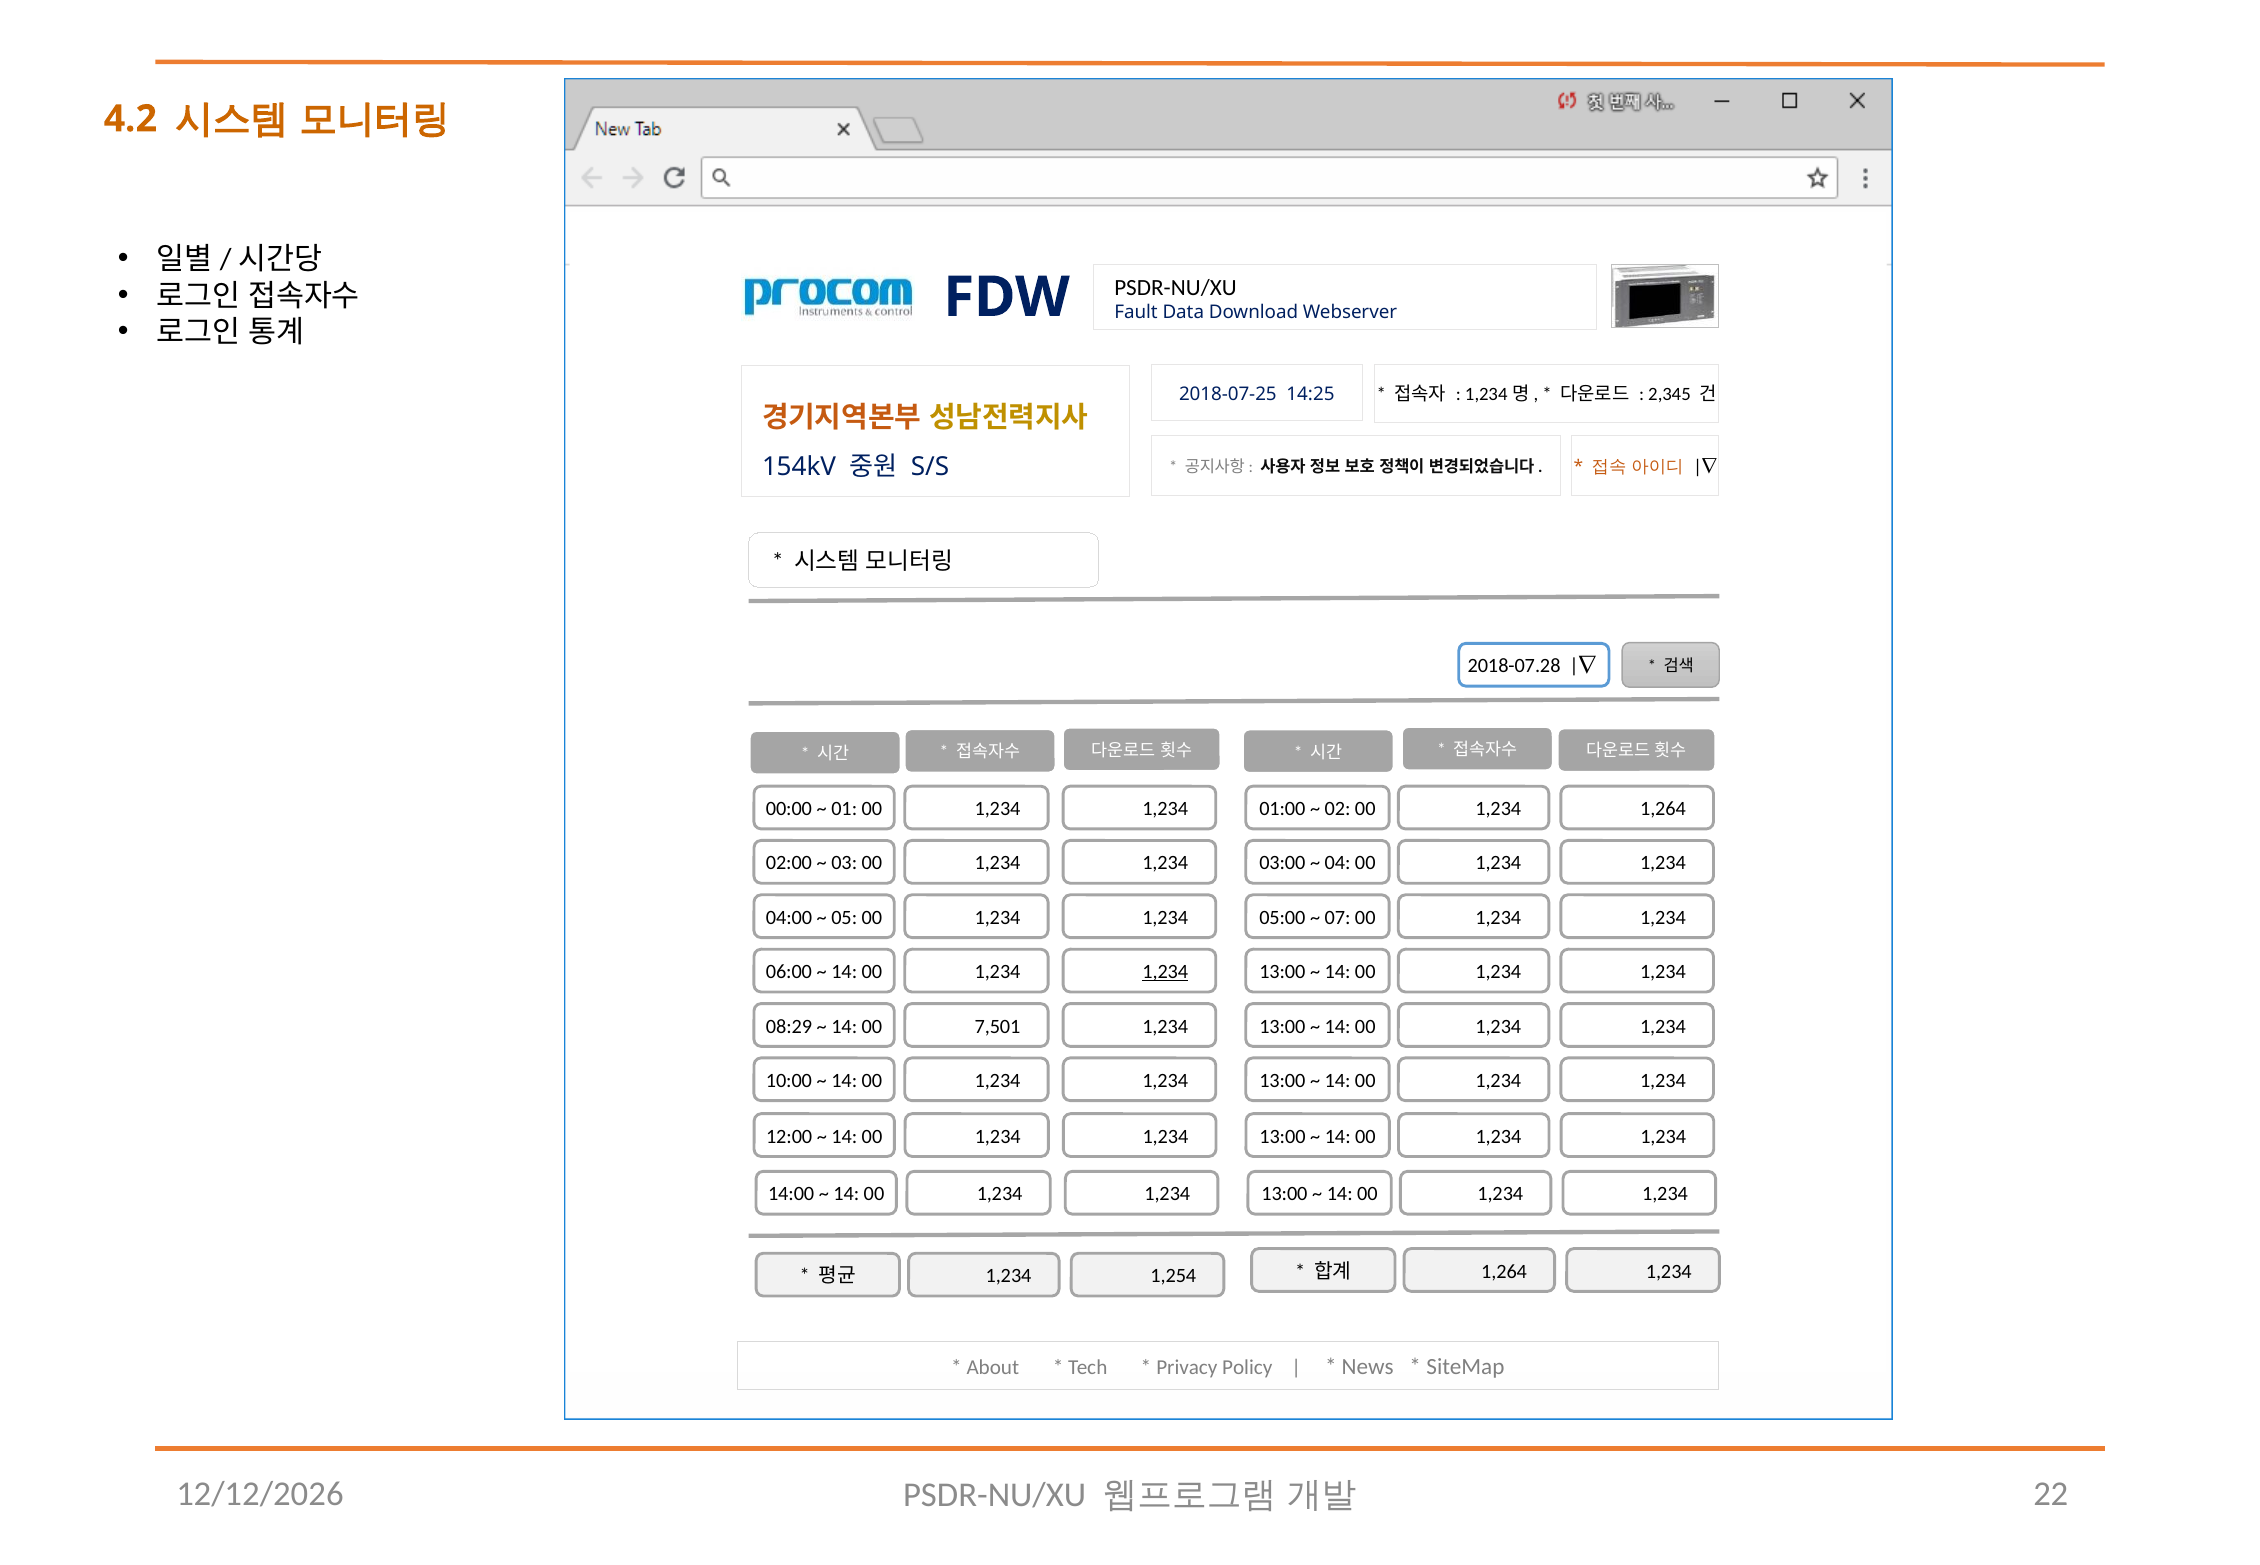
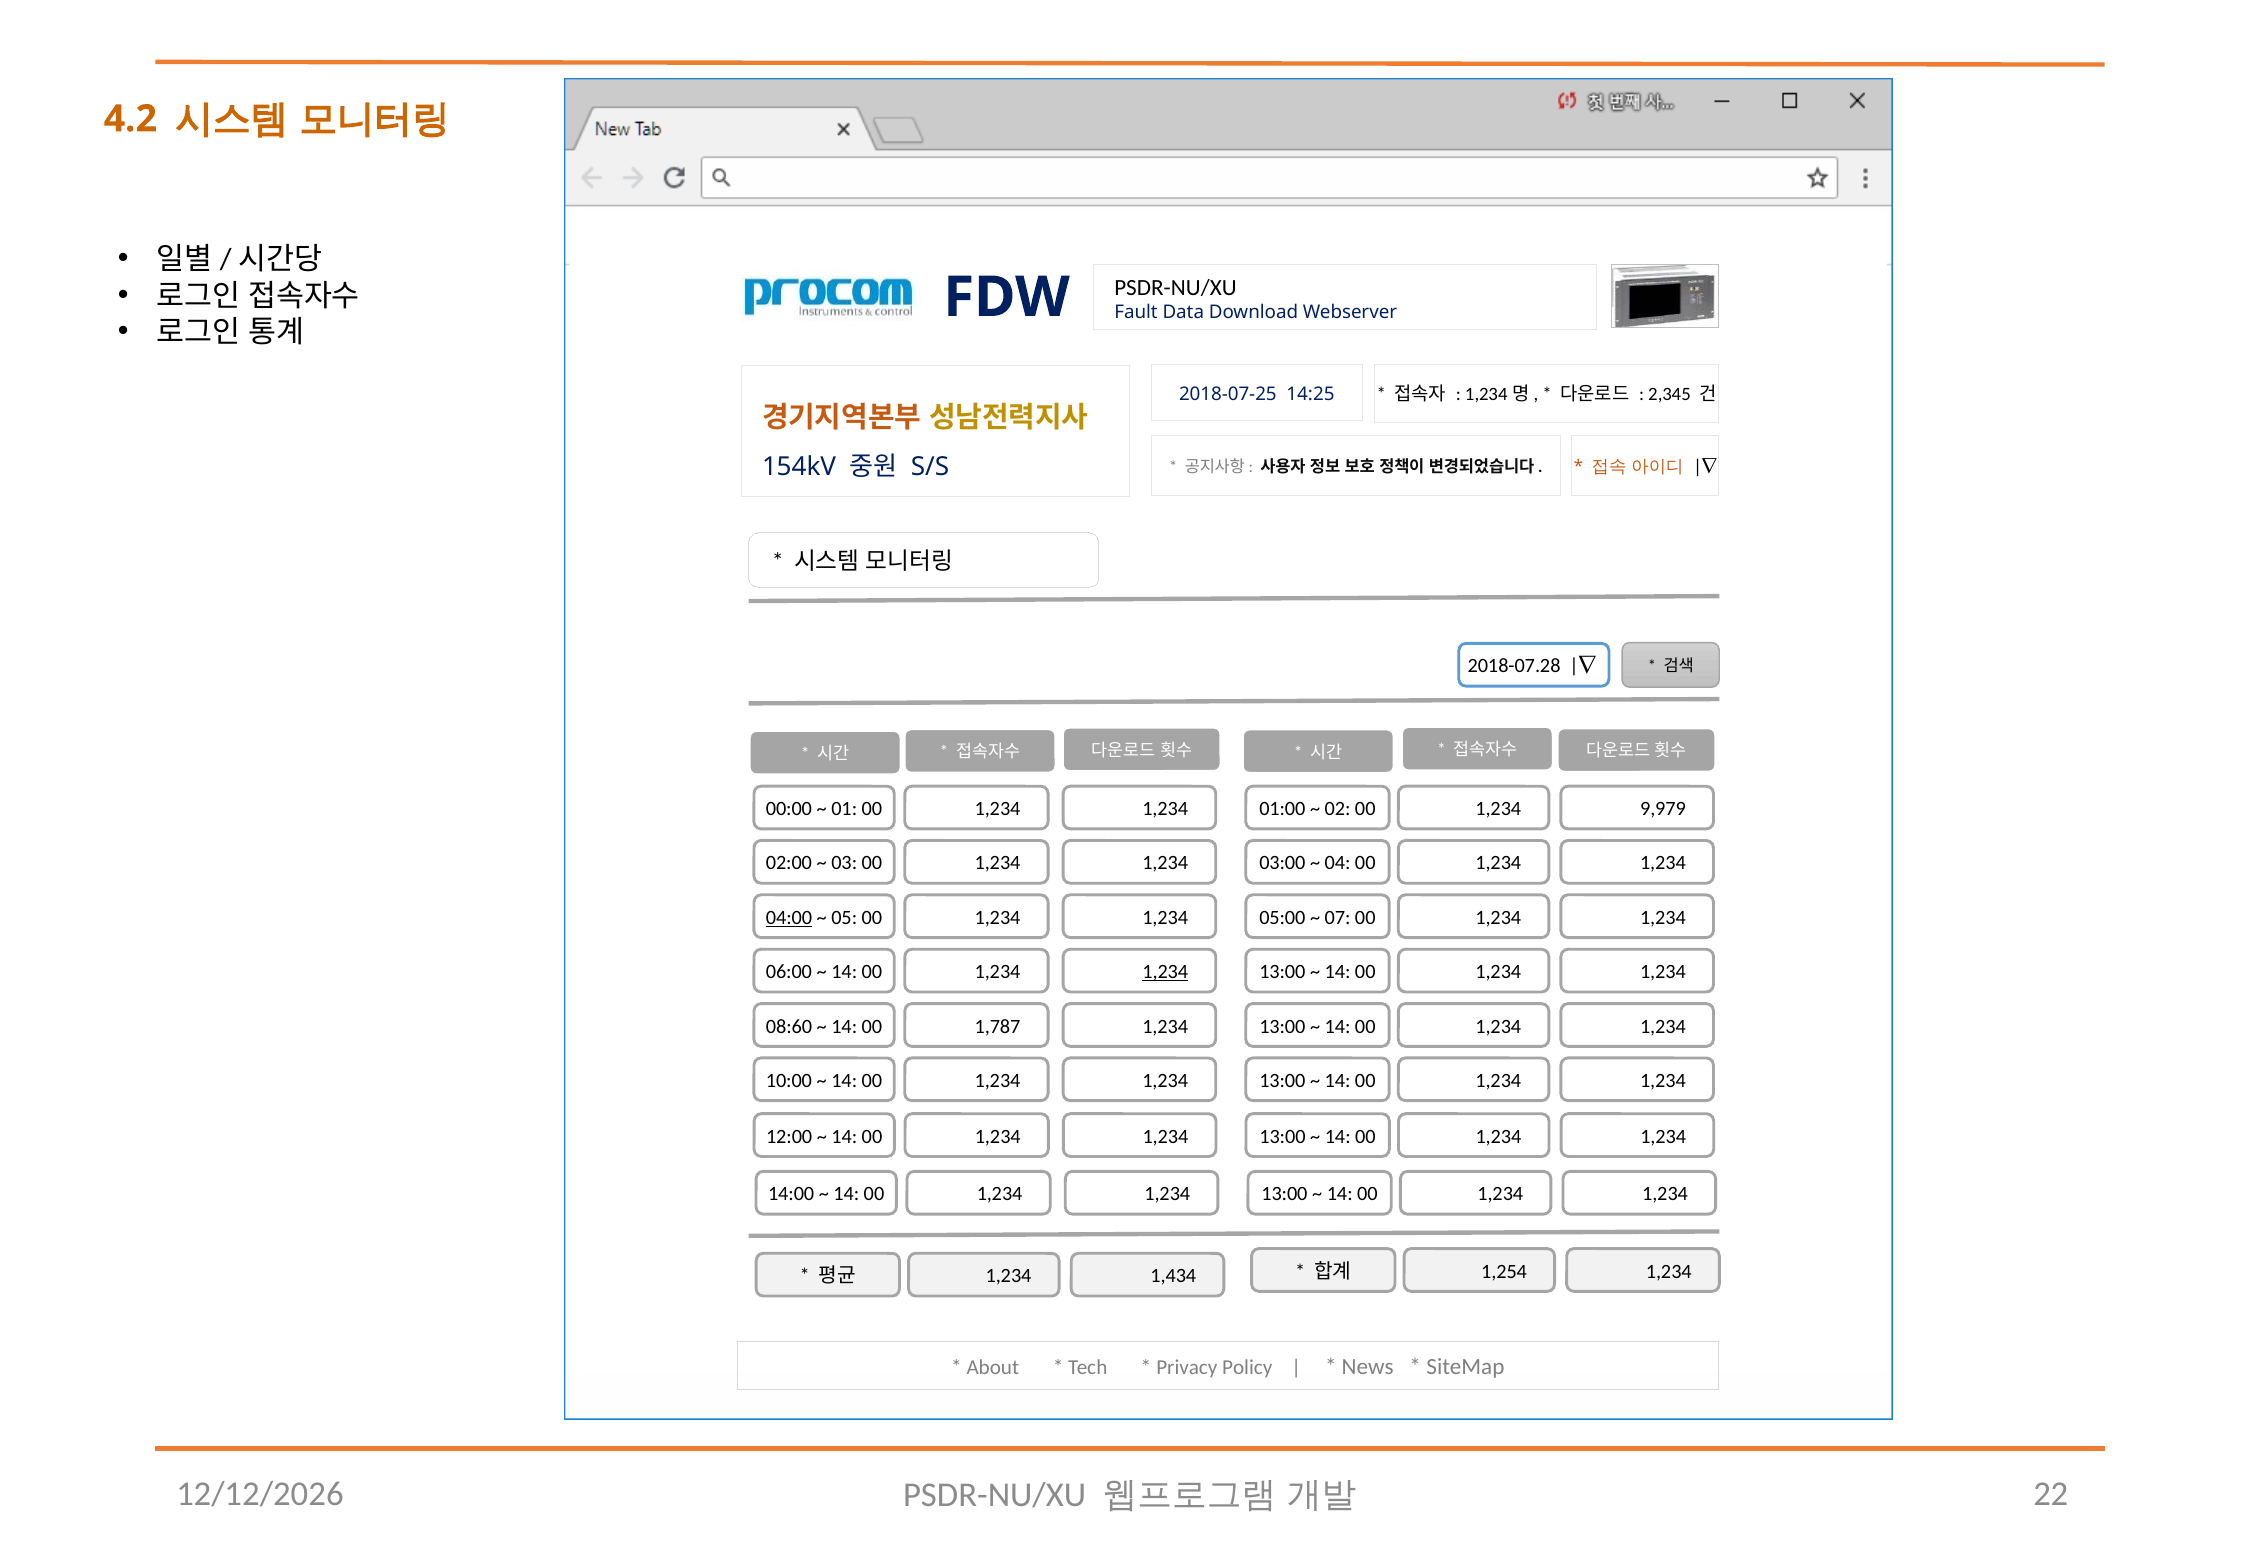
1,234 1,264: 1,264 -> 9,979
04:00 underline: none -> present
08:29: 08:29 -> 08:60
7,501: 7,501 -> 1,787
1,254: 1,254 -> 1,434
1,264 at (1504, 1271): 1,264 -> 1,254
